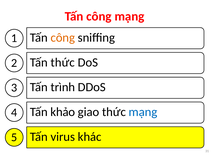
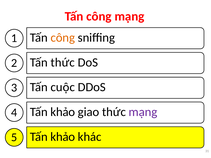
trình: trình -> cuộc
mạng at (143, 112) colour: blue -> purple
virus at (63, 137): virus -> khảo
